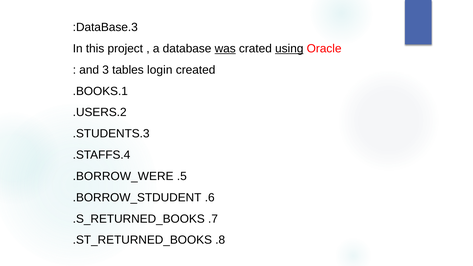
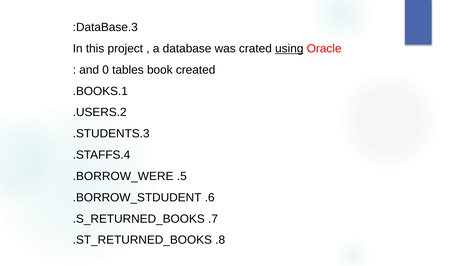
was underline: present -> none
and 3: 3 -> 0
login: login -> book
